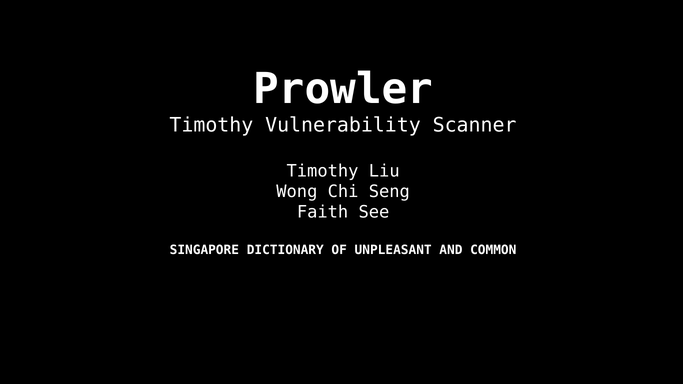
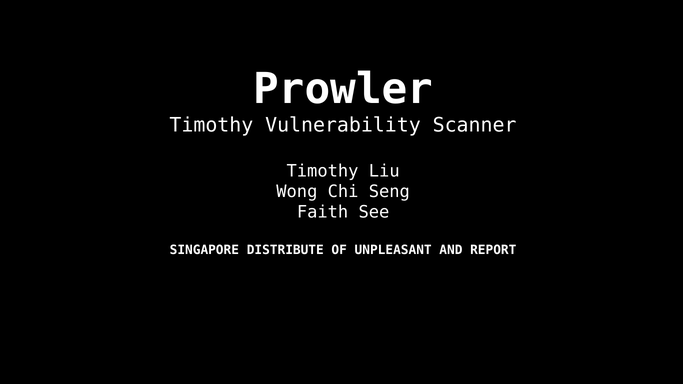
DICTIONARY: DICTIONARY -> DISTRIBUTE
COMMON: COMMON -> REPORT
